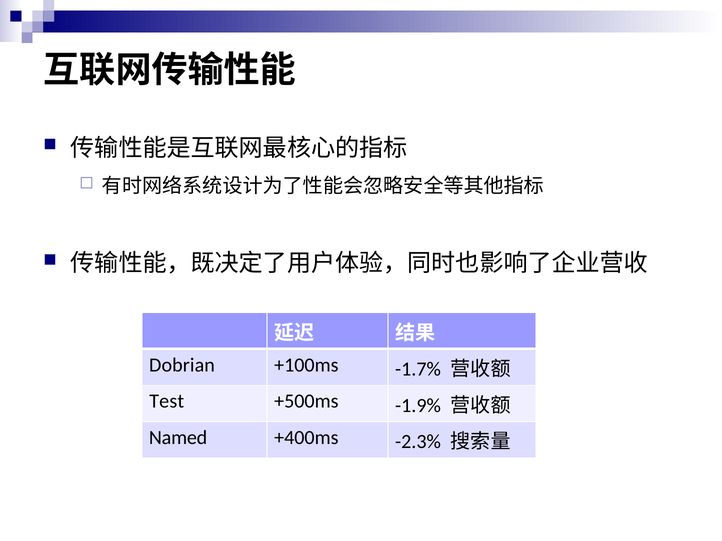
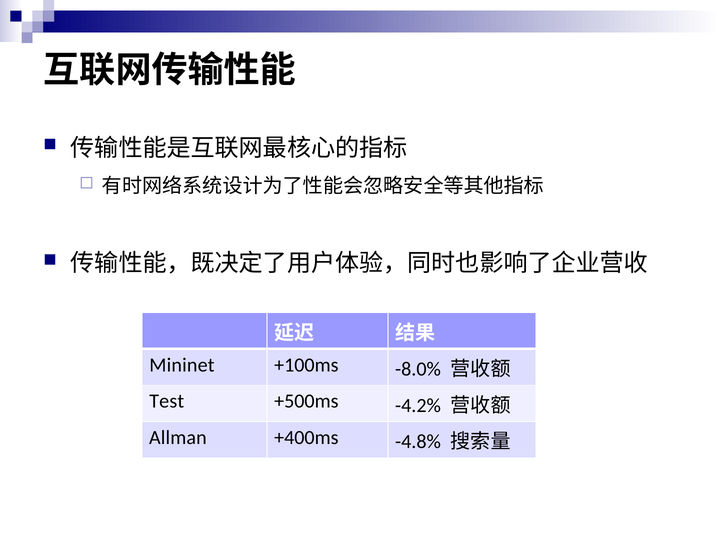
Dobrian: Dobrian -> Mininet
-1.7%: -1.7% -> -8.0%
-1.9%: -1.9% -> -4.2%
Named: Named -> Allman
-2.3%: -2.3% -> -4.8%
